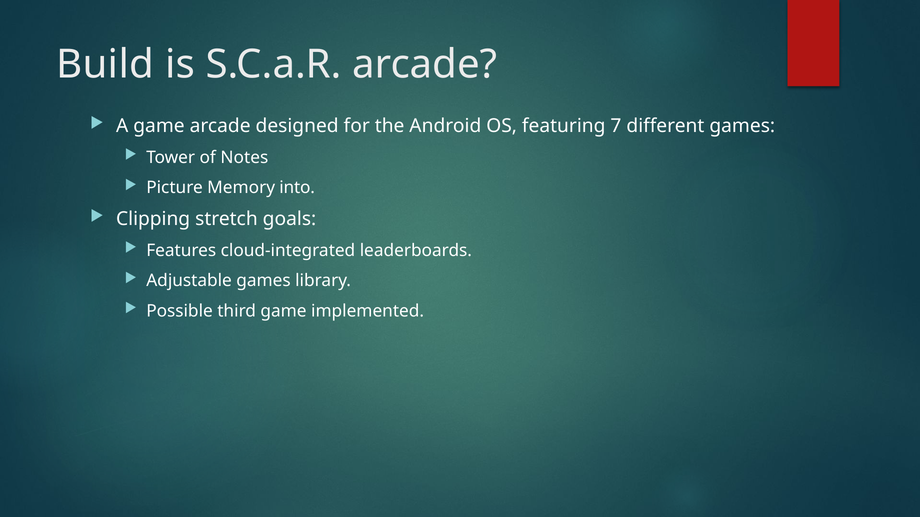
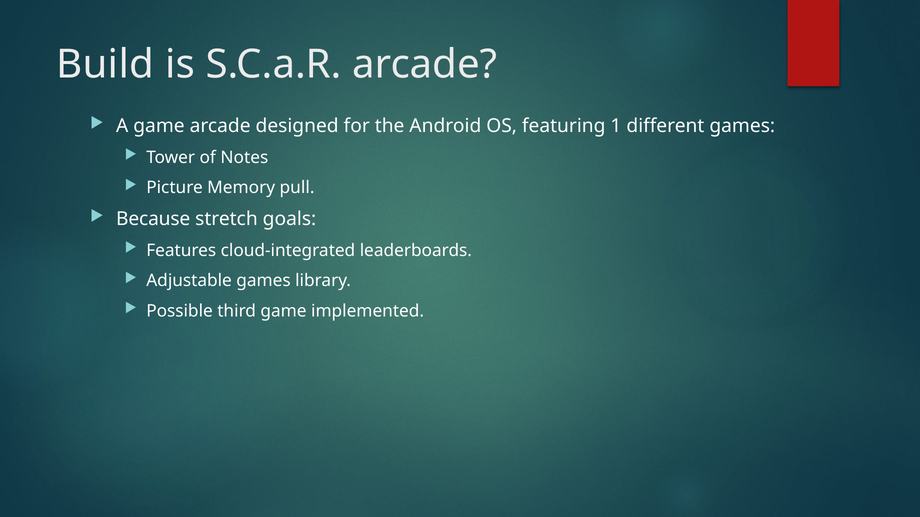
7: 7 -> 1
into: into -> pull
Clipping: Clipping -> Because
